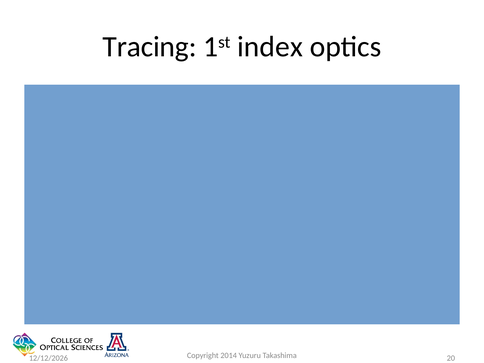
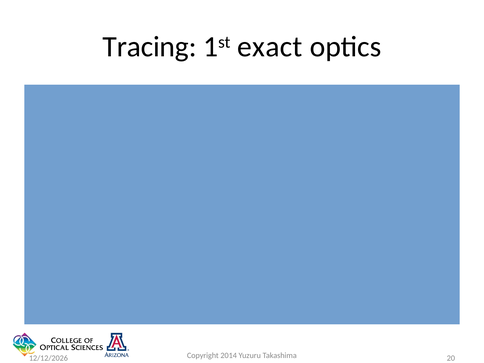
index: index -> exact
